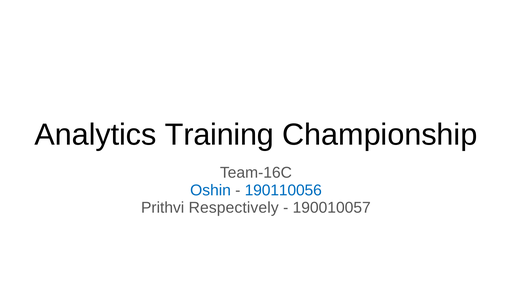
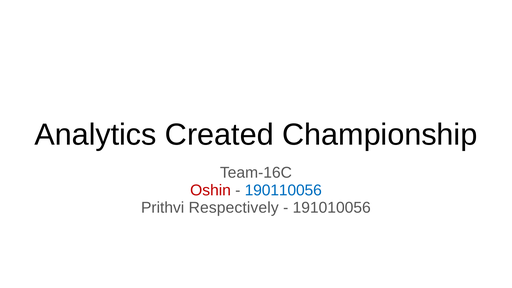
Training: Training -> Created
Oshin colour: blue -> red
190010057: 190010057 -> 191010056
